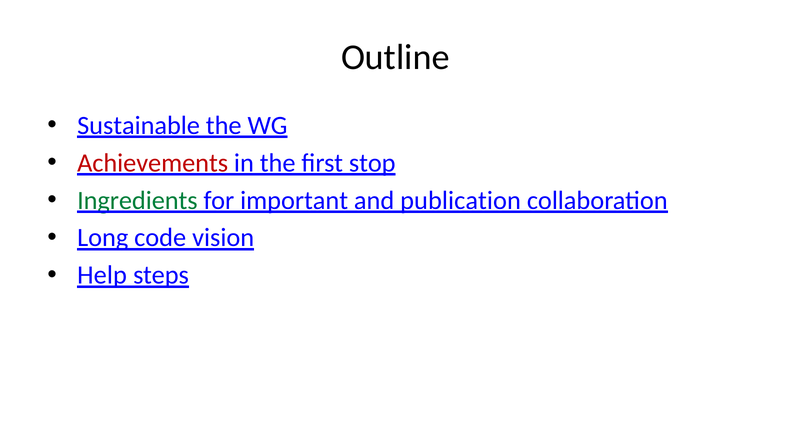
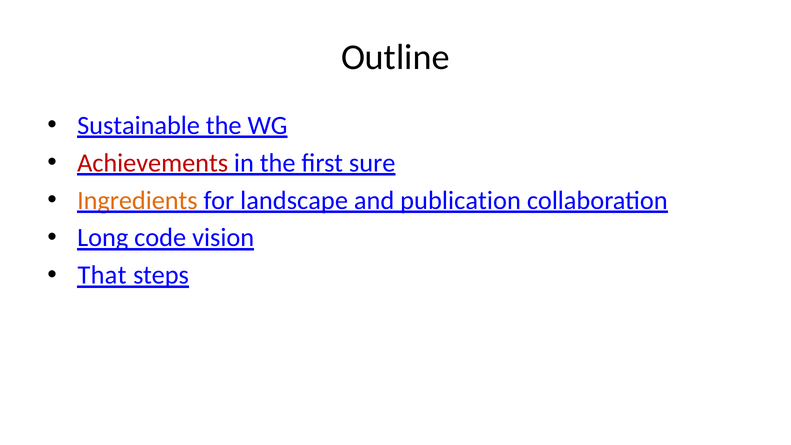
stop: stop -> sure
Ingredients colour: green -> orange
important: important -> landscape
Help: Help -> That
